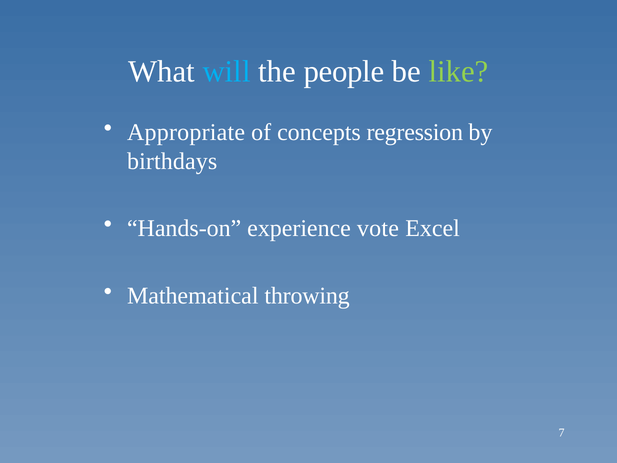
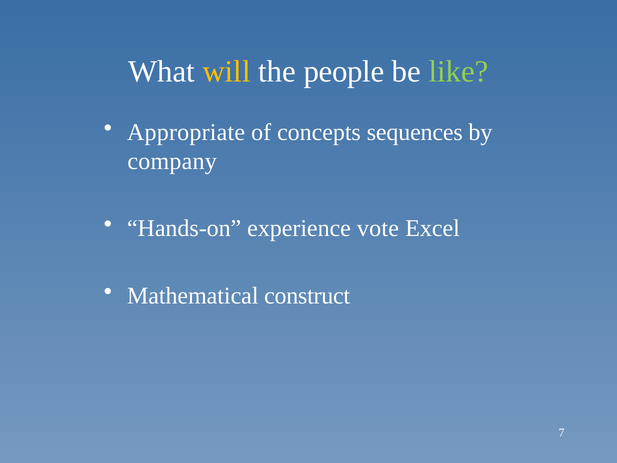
will colour: light blue -> yellow
regression: regression -> sequences
birthdays: birthdays -> company
throwing: throwing -> construct
